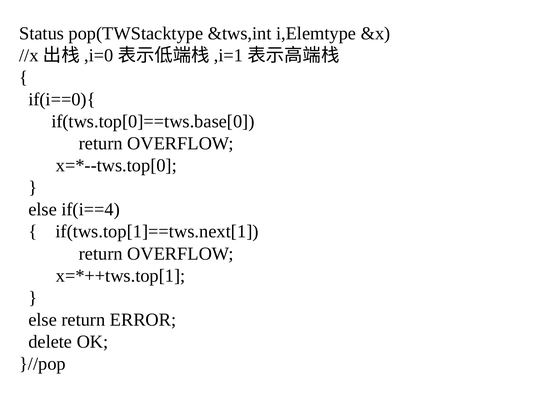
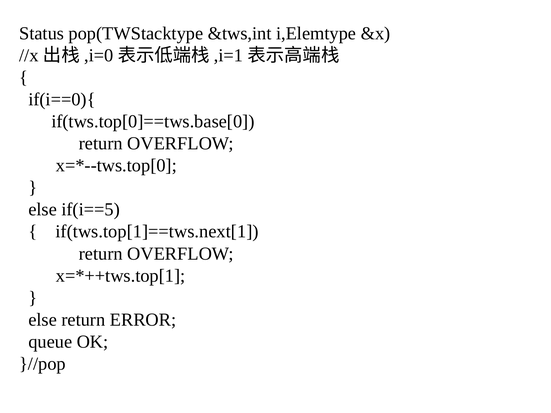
if(i==4: if(i==4 -> if(i==5
delete: delete -> queue
